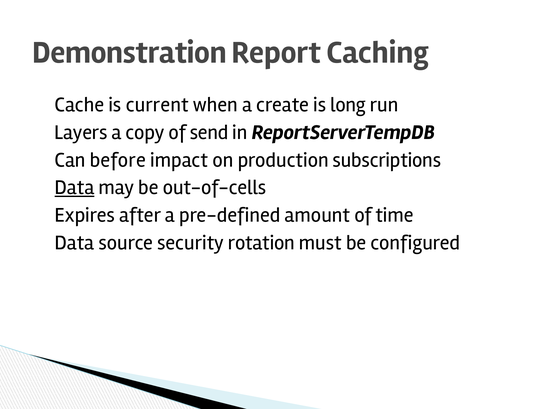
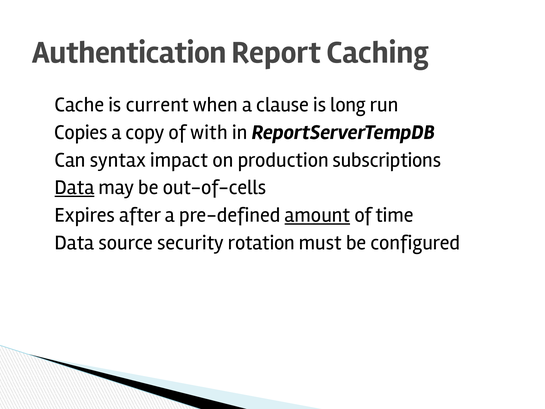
Demonstration: Demonstration -> Authentication
create: create -> clause
Layers: Layers -> Copies
send: send -> with
before: before -> syntax
amount underline: none -> present
